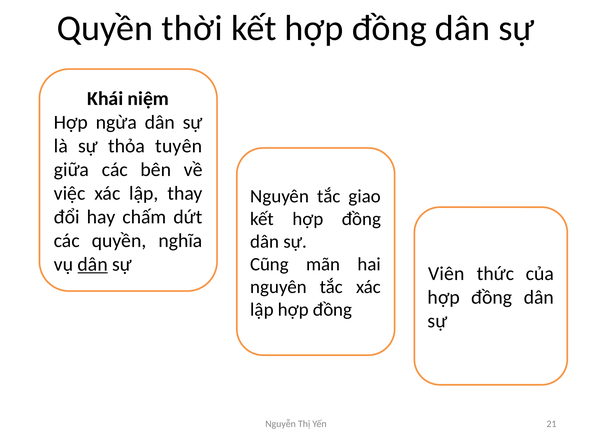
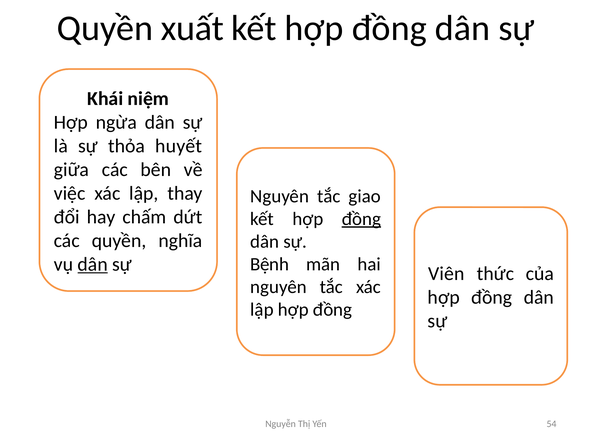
thời: thời -> xuất
tuyên: tuyên -> huyết
đồng at (361, 219) underline: none -> present
Cũng: Cũng -> Bệnh
21: 21 -> 54
